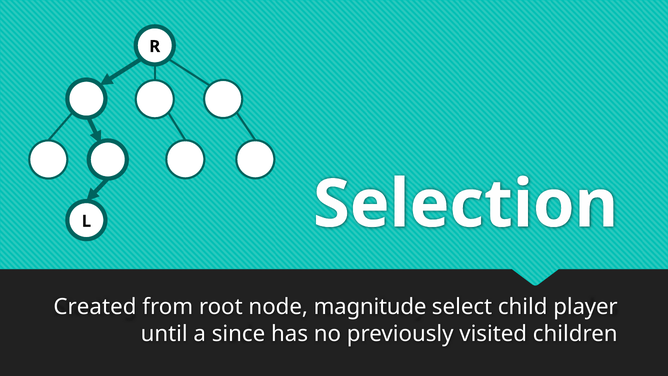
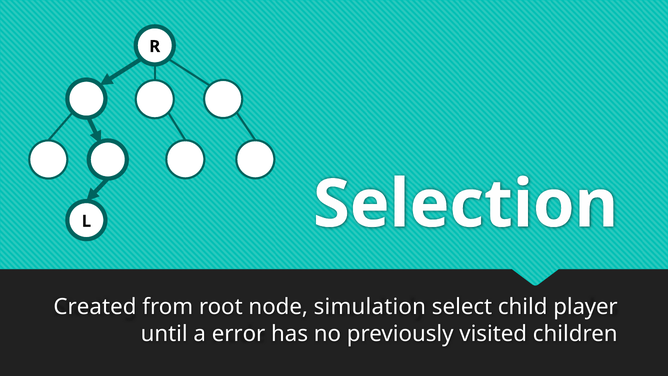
magnitude: magnitude -> simulation
since: since -> error
